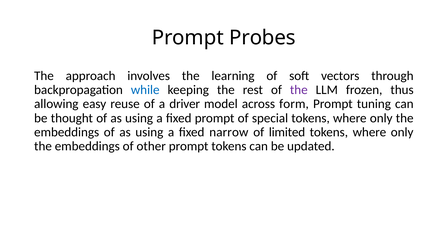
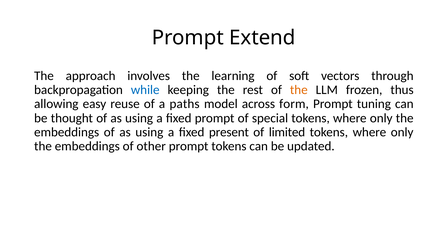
Probes: Probes -> Extend
the at (299, 90) colour: purple -> orange
driver: driver -> paths
narrow: narrow -> present
